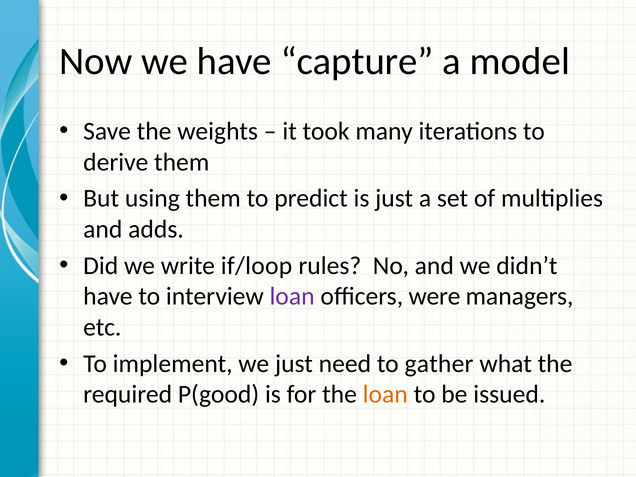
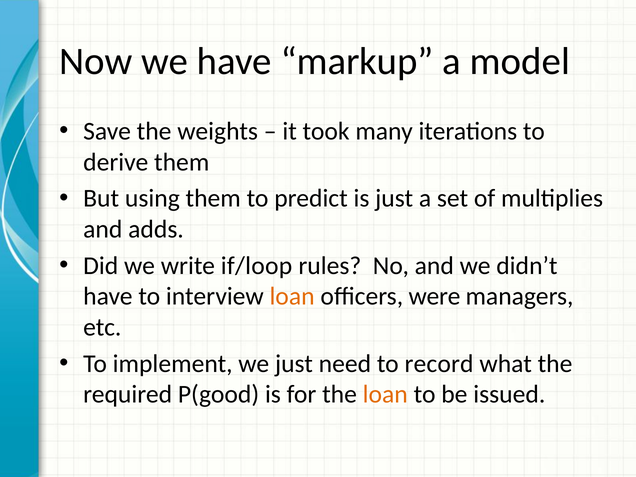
capture: capture -> markup
loan at (292, 296) colour: purple -> orange
gather: gather -> record
